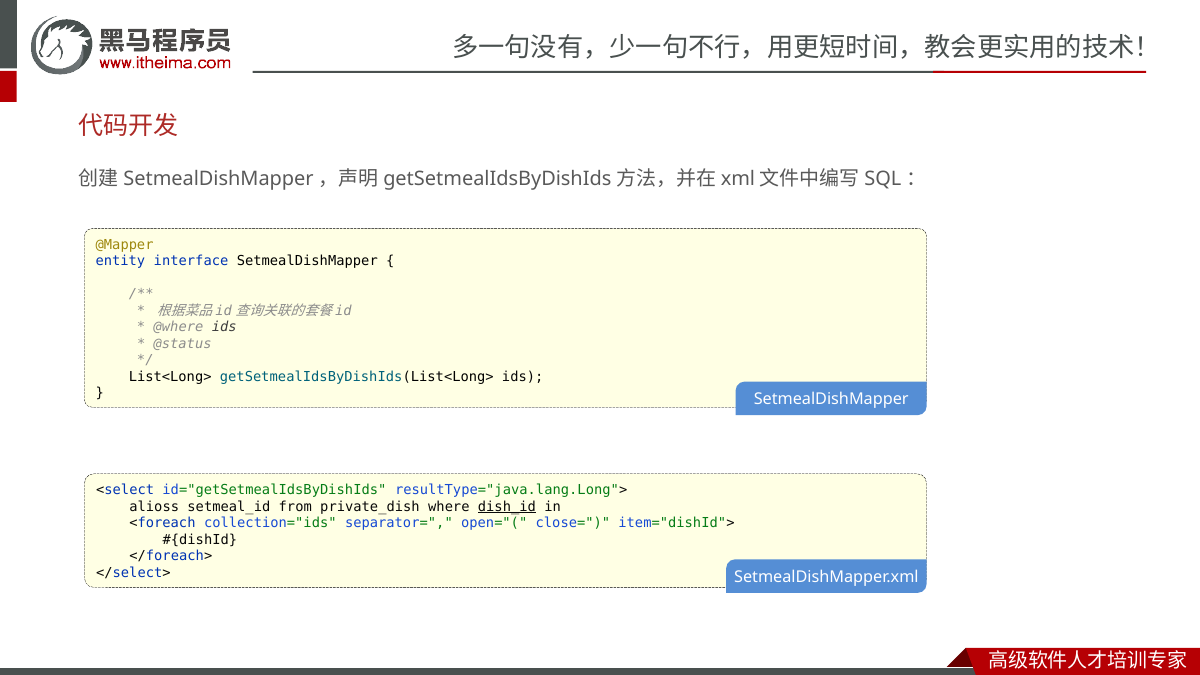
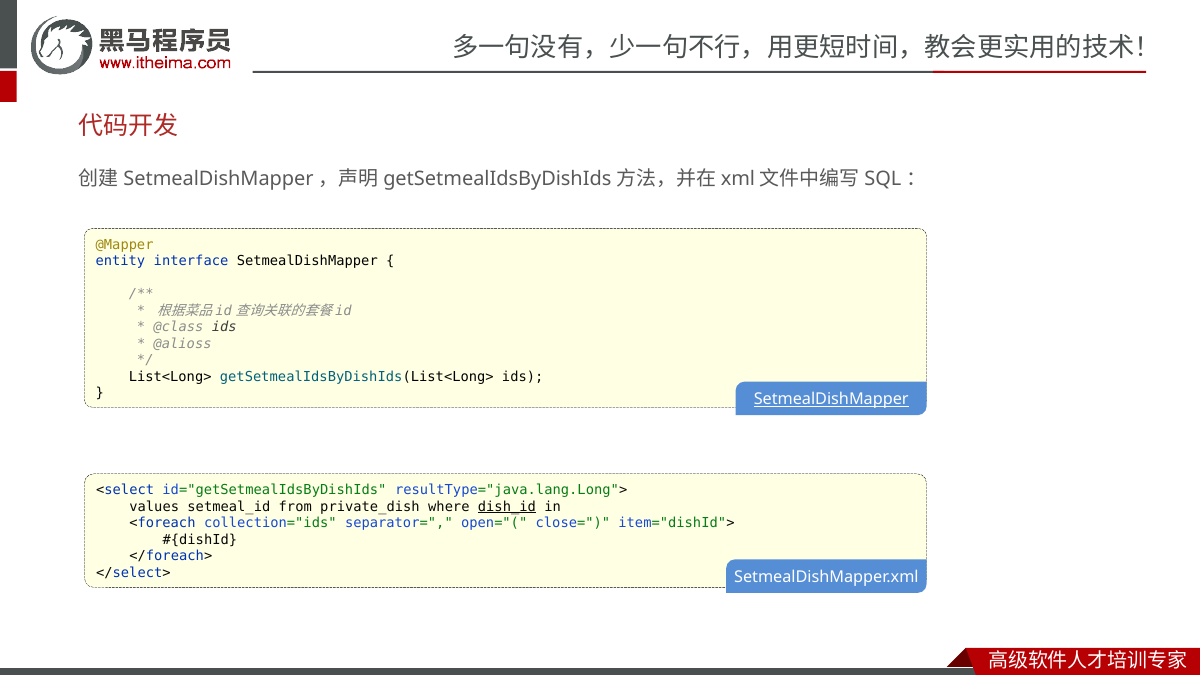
@where: @where -> @class
@status: @status -> @alioss
SetmealDishMapper at (831, 399) underline: none -> present
alioss: alioss -> values
